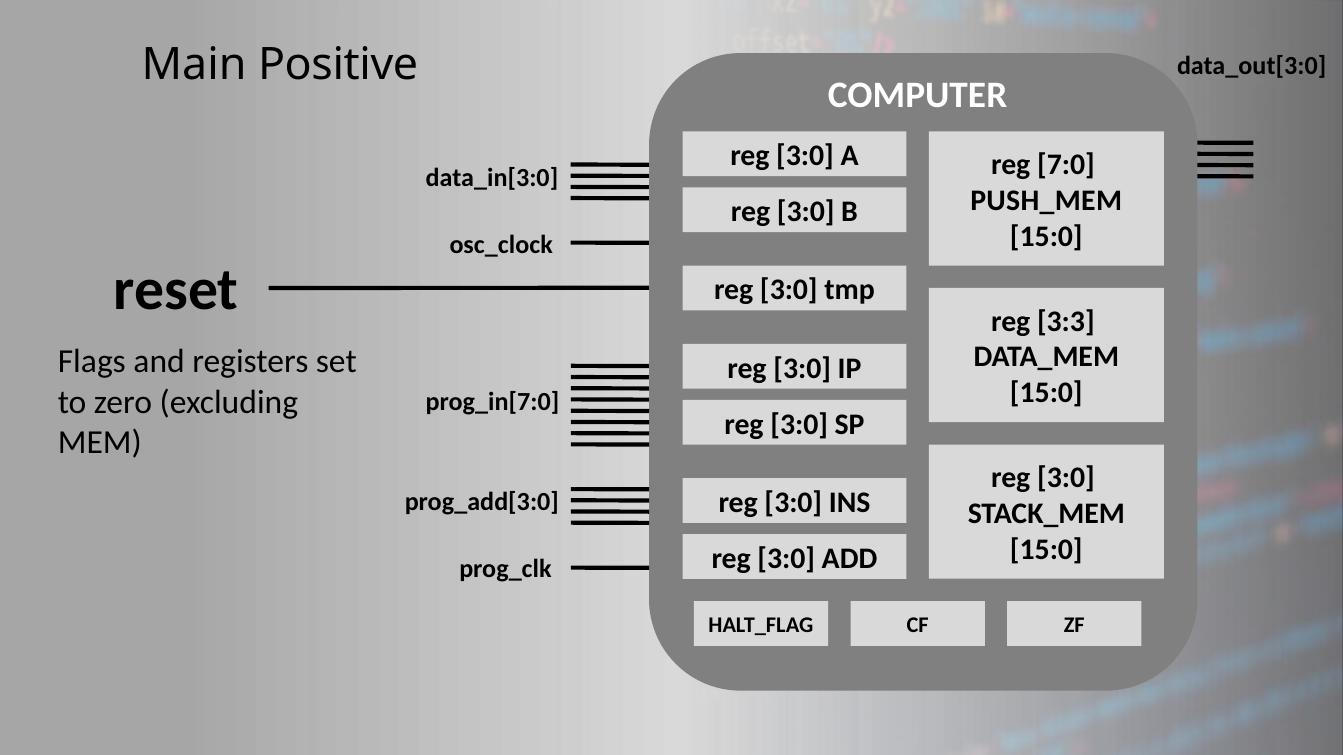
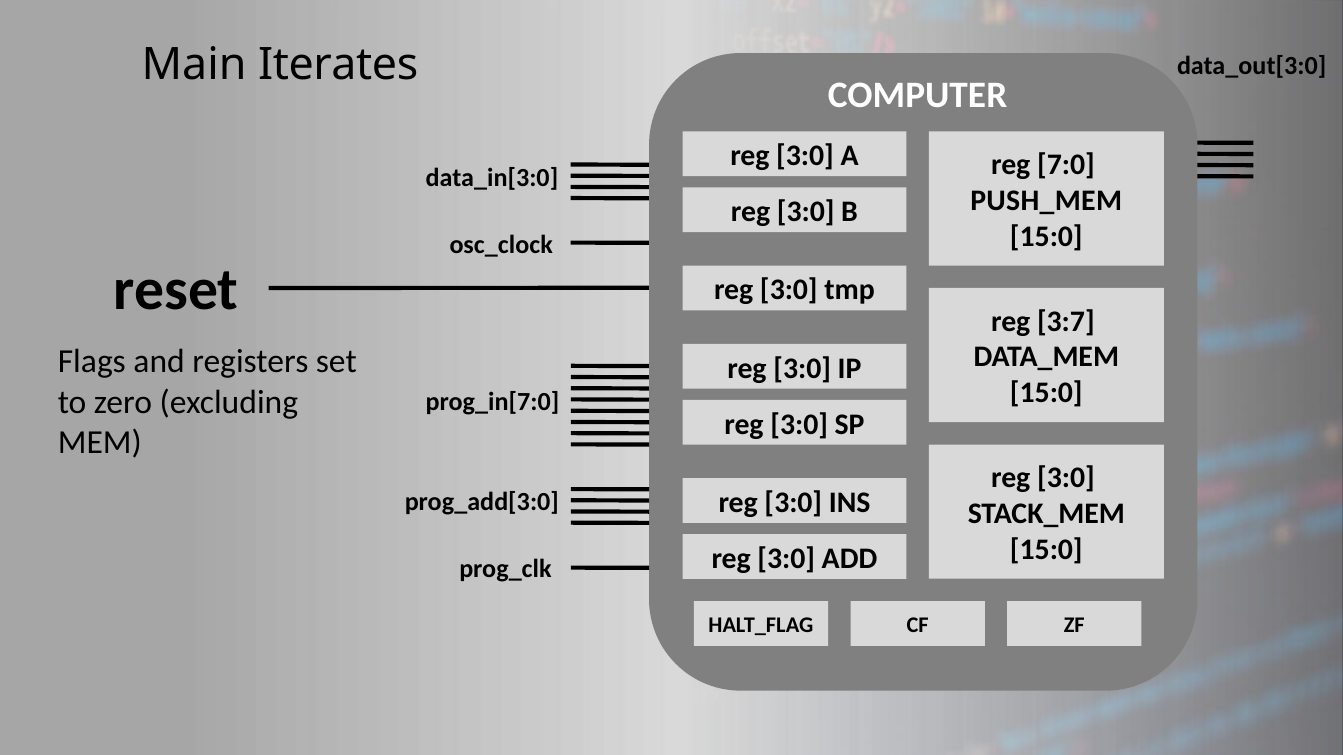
Positive: Positive -> Iterates
3:3: 3:3 -> 3:7
